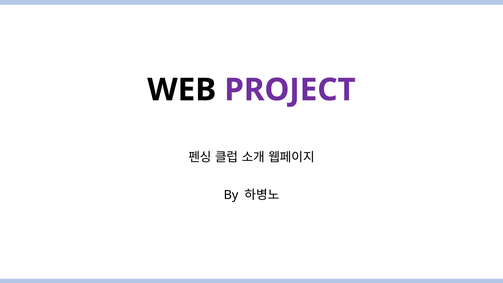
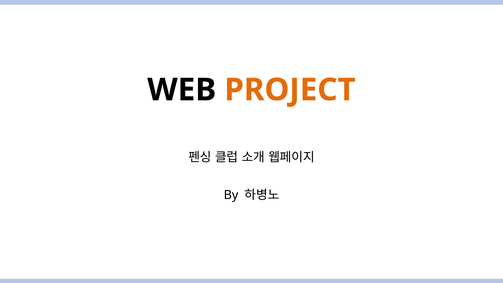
PROJECT colour: purple -> orange
